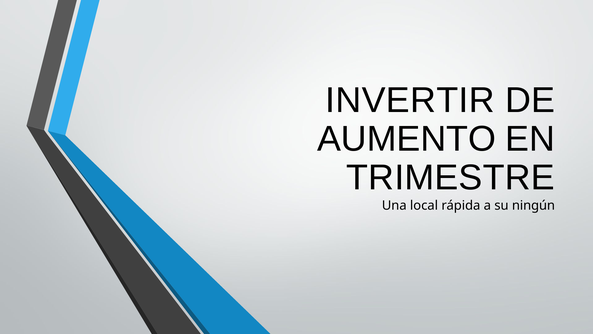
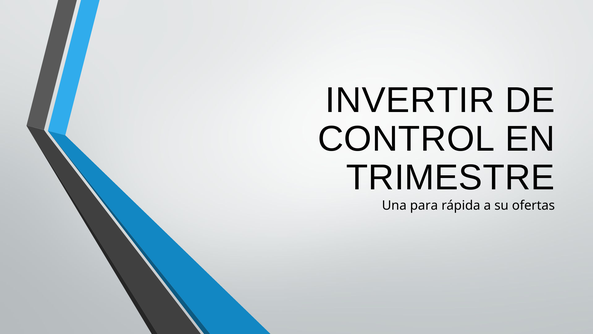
AUMENTO: AUMENTO -> CONTROL
local: local -> para
ningún: ningún -> ofertas
